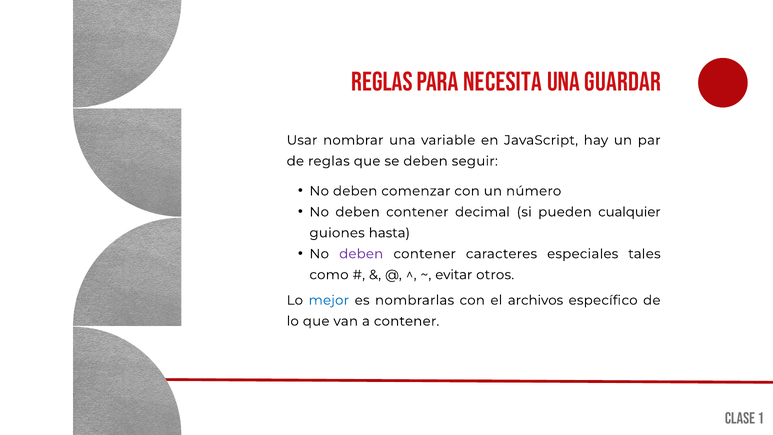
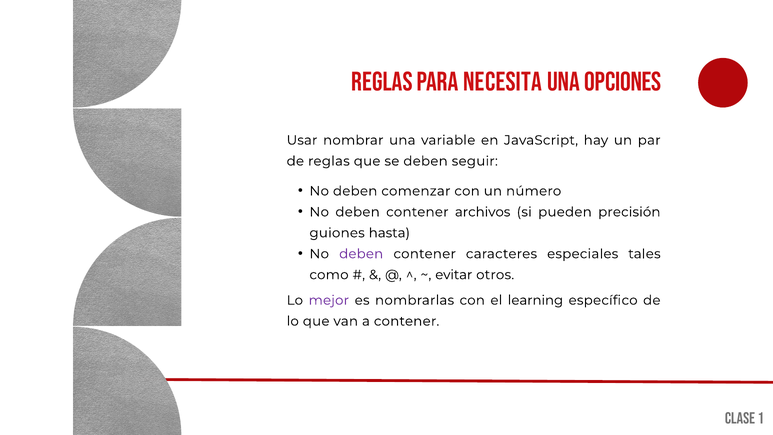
guardar: guardar -> opciones
decimal: decimal -> archivos
cualquier: cualquier -> precisión
mejor colour: blue -> purple
archivos: archivos -> learning
